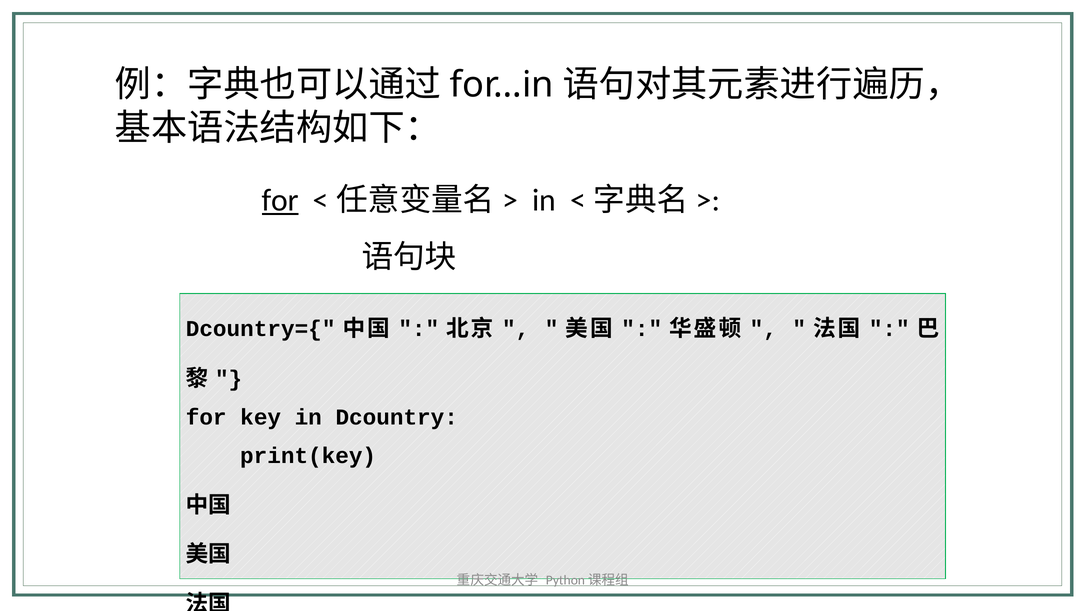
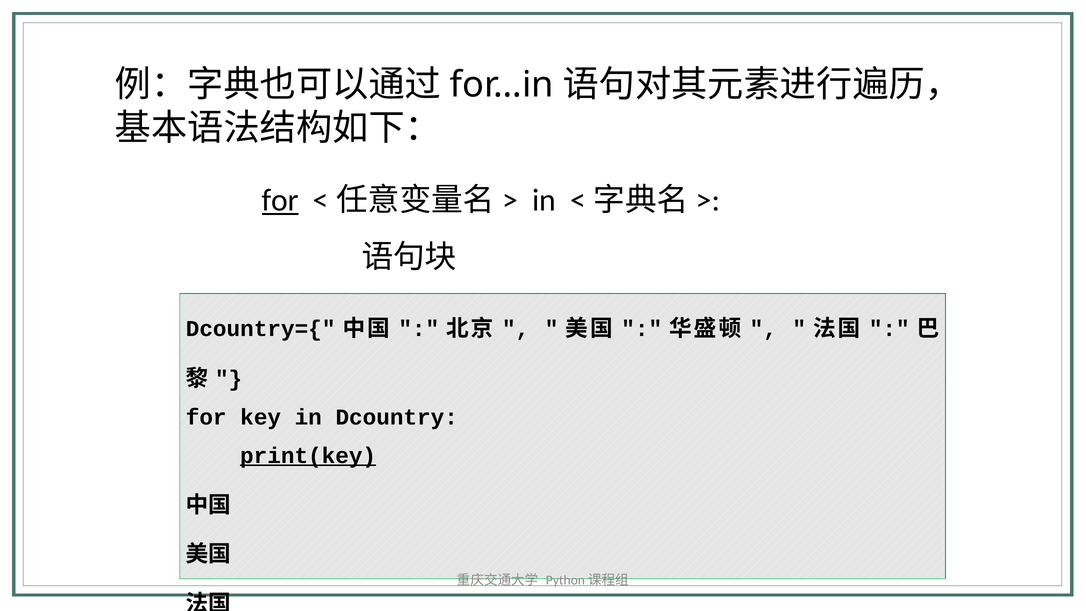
print(key underline: none -> present
